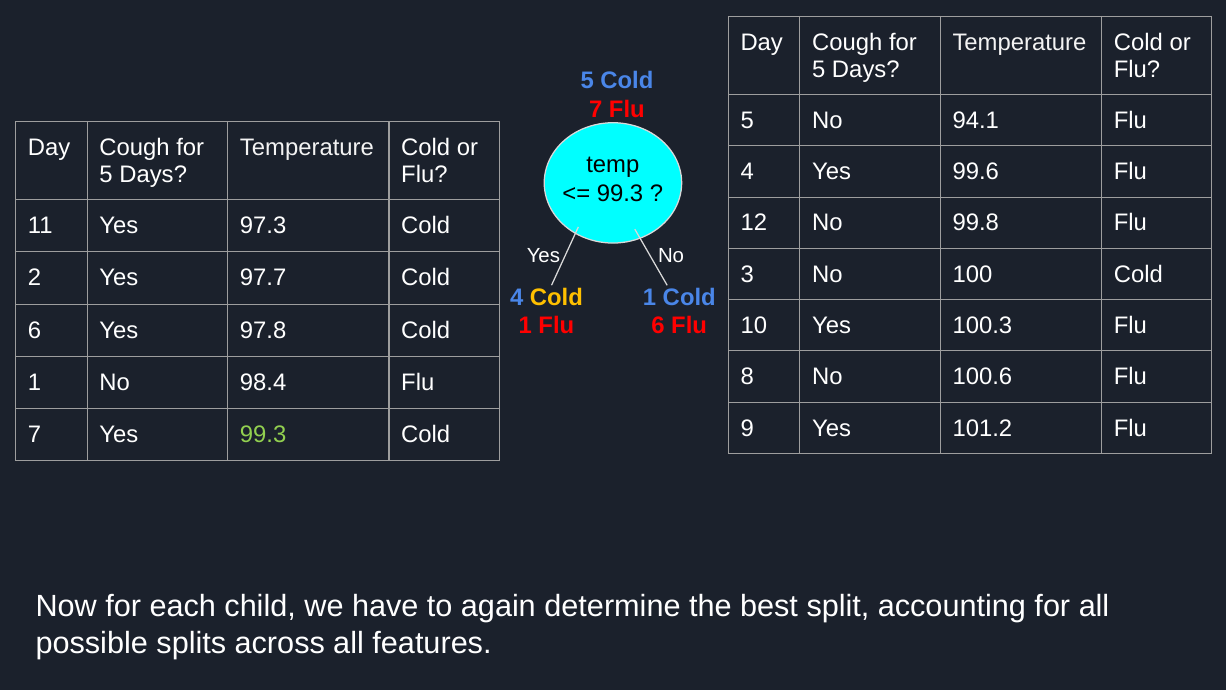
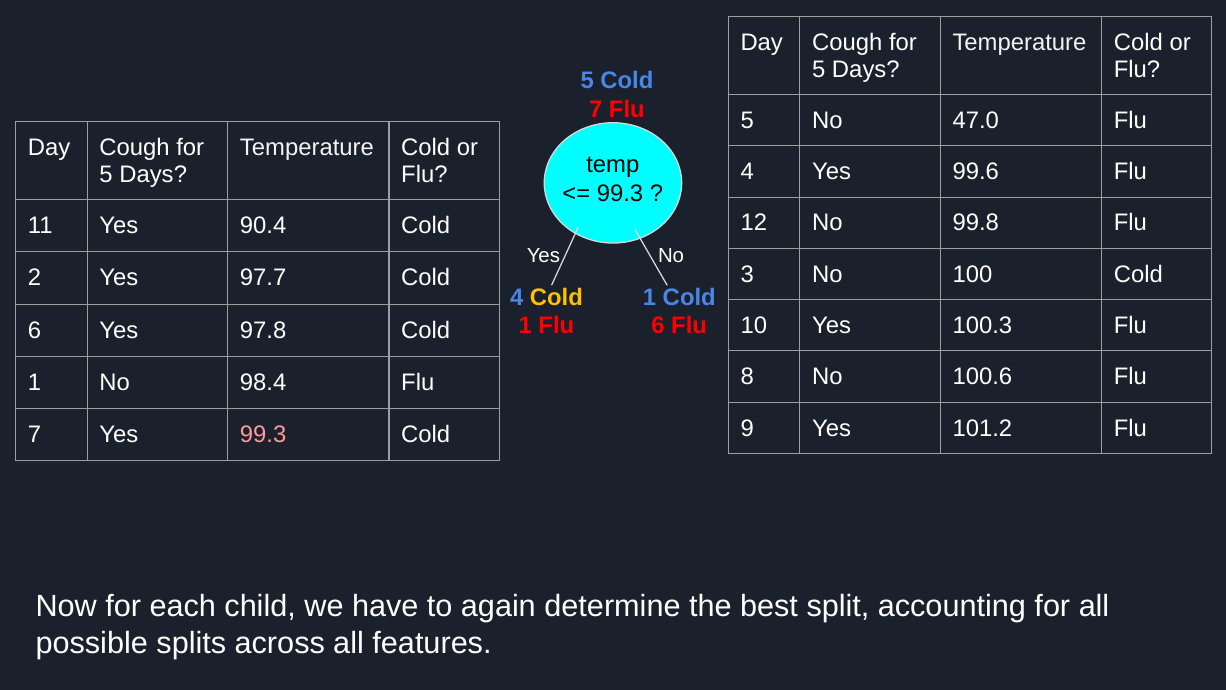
94.1: 94.1 -> 47.0
97.3: 97.3 -> 90.4
99.3 at (263, 434) colour: light green -> pink
